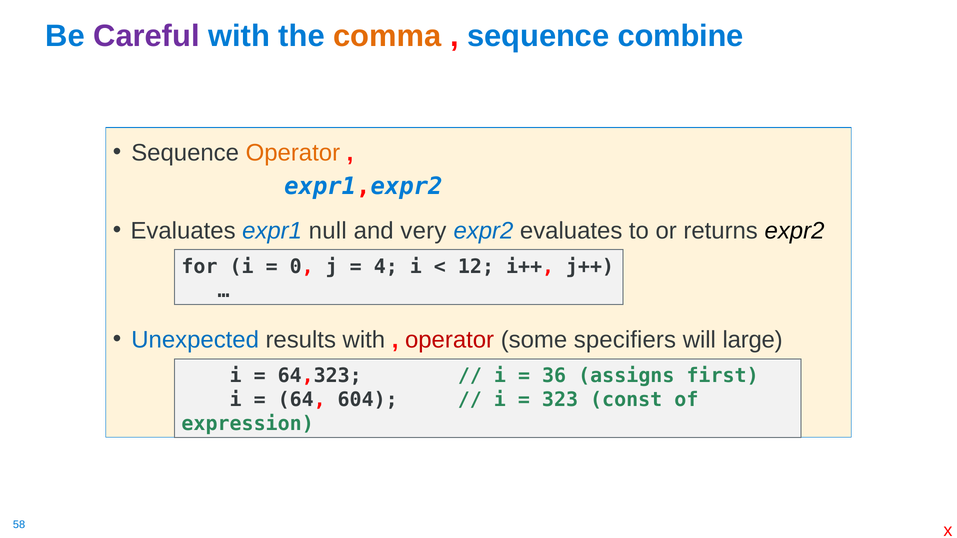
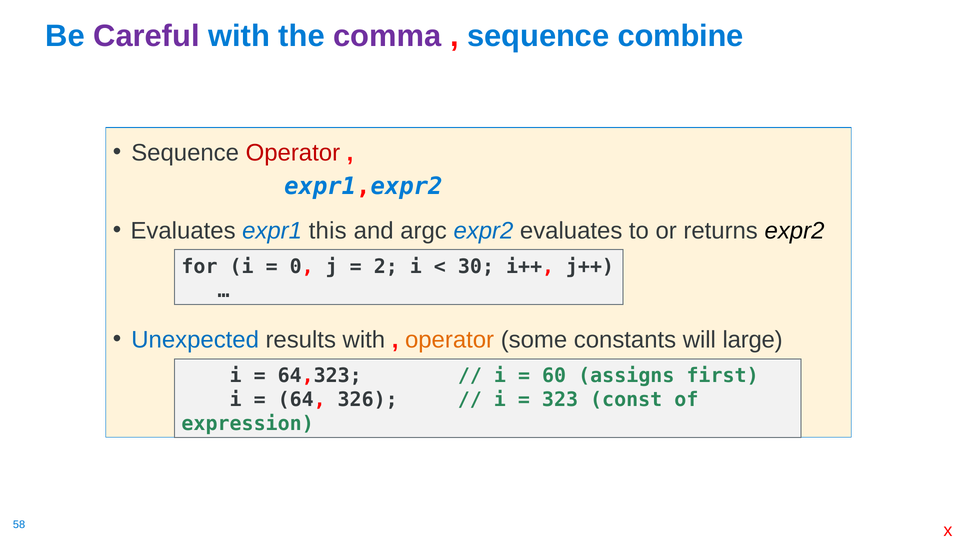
comma colour: orange -> purple
Operator at (293, 153) colour: orange -> red
null: null -> this
very: very -> argc
4: 4 -> 2
12: 12 -> 30
operator at (450, 340) colour: red -> orange
specifiers: specifiers -> constants
36: 36 -> 60
604: 604 -> 326
